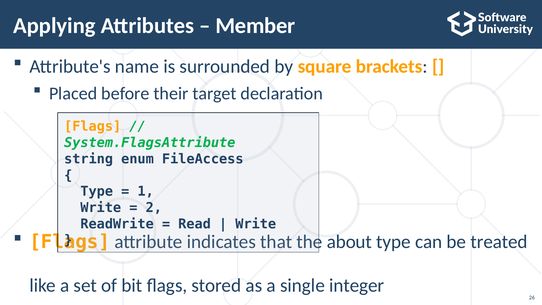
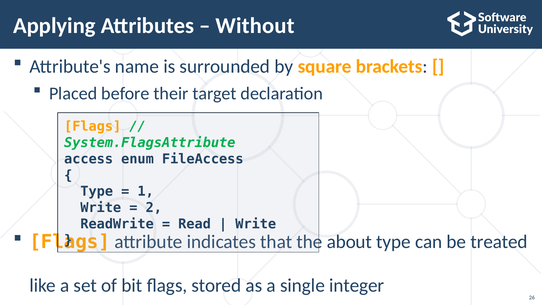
Member: Member -> Without
string: string -> access
